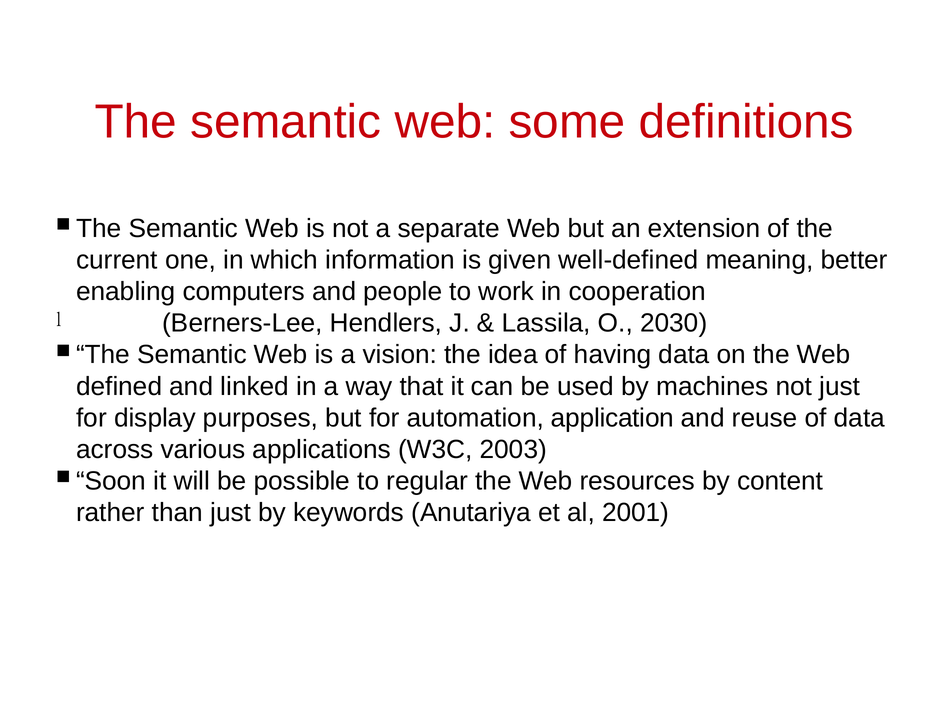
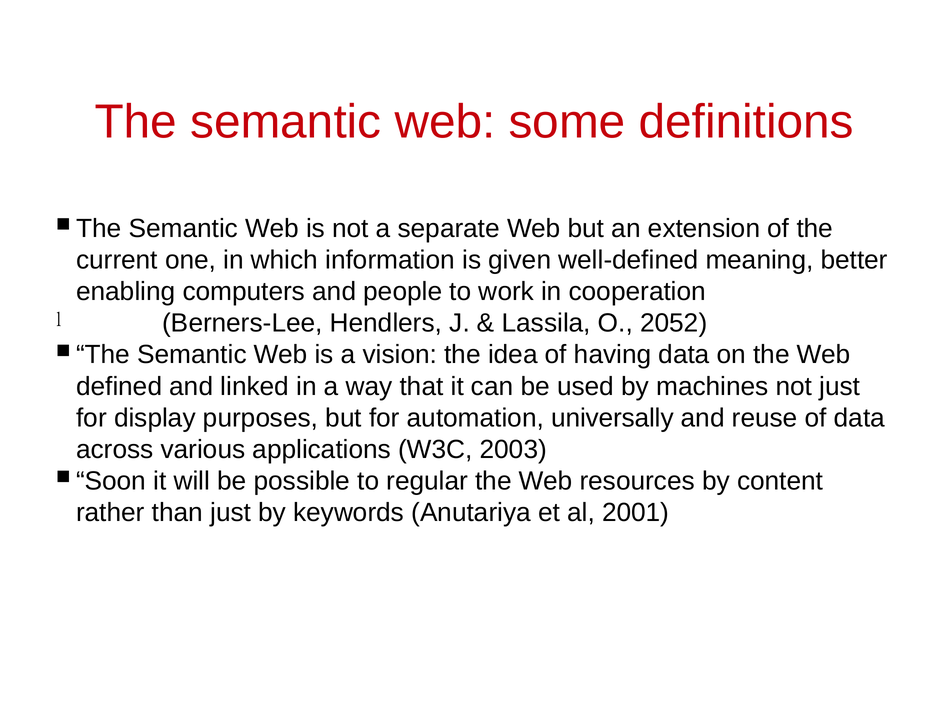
2030: 2030 -> 2052
application: application -> universally
